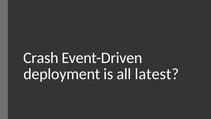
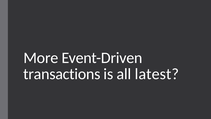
Crash: Crash -> More
deployment: deployment -> transactions
